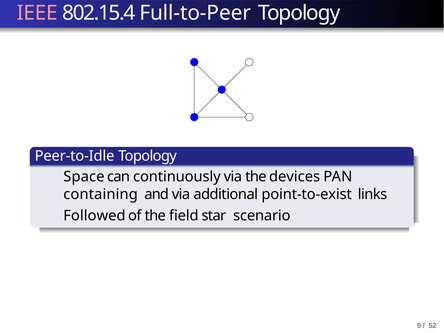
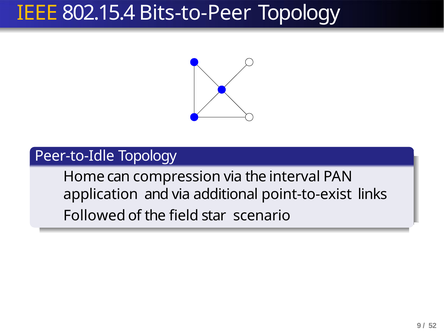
IEEE colour: pink -> yellow
Full-to-Peer: Full-to-Peer -> Bits-to-Peer
Space: Space -> Home
continuously: continuously -> compression
devices: devices -> interval
containing: containing -> application
